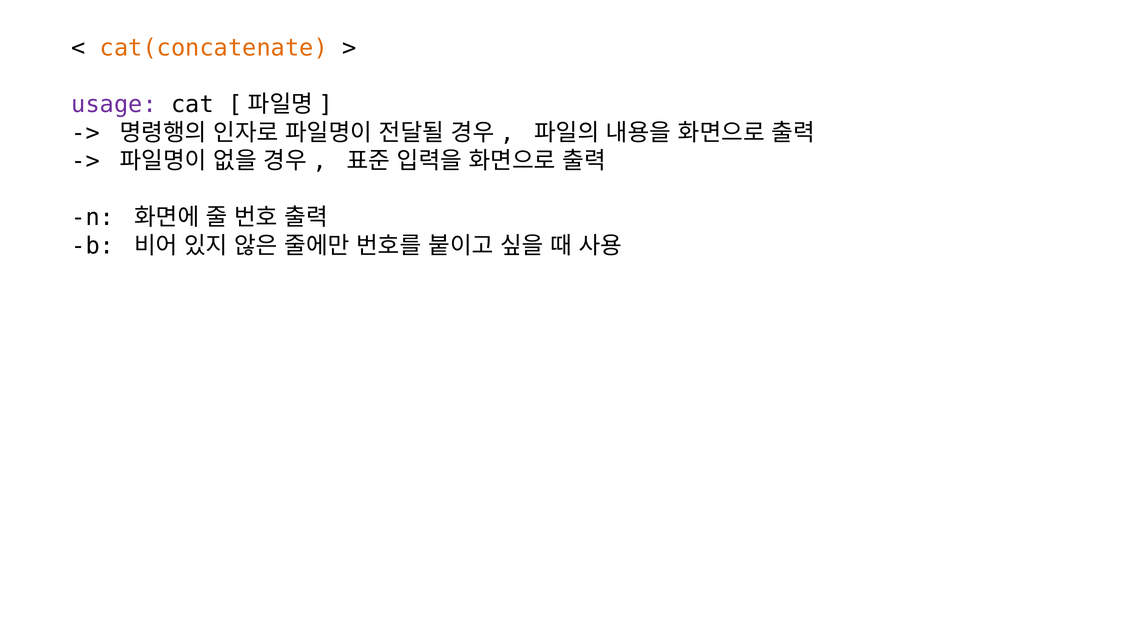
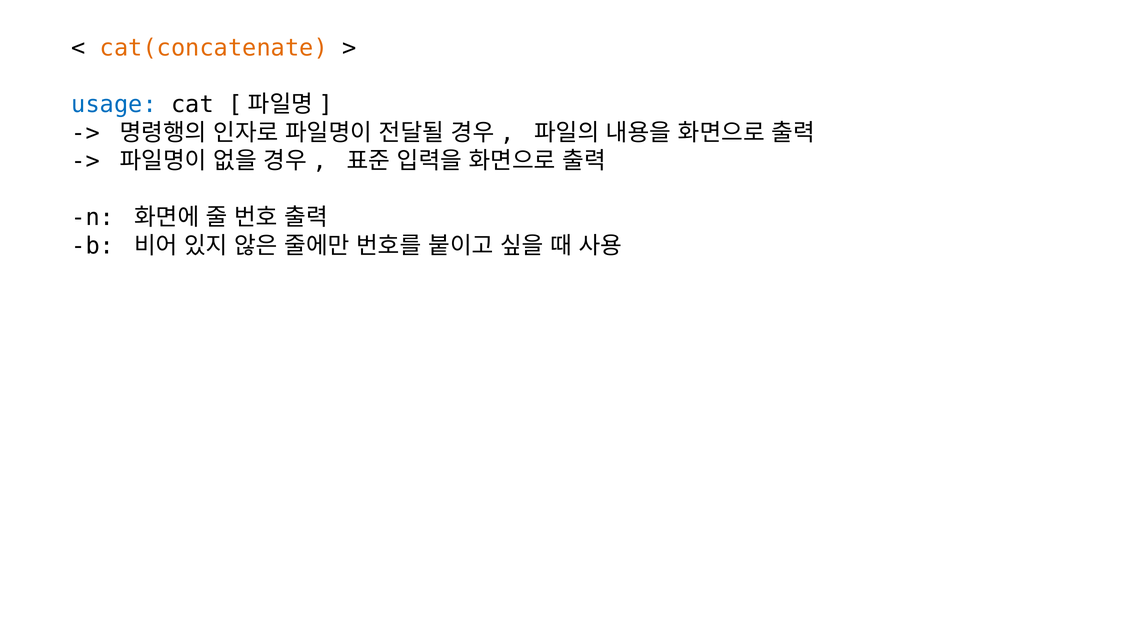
usage colour: purple -> blue
